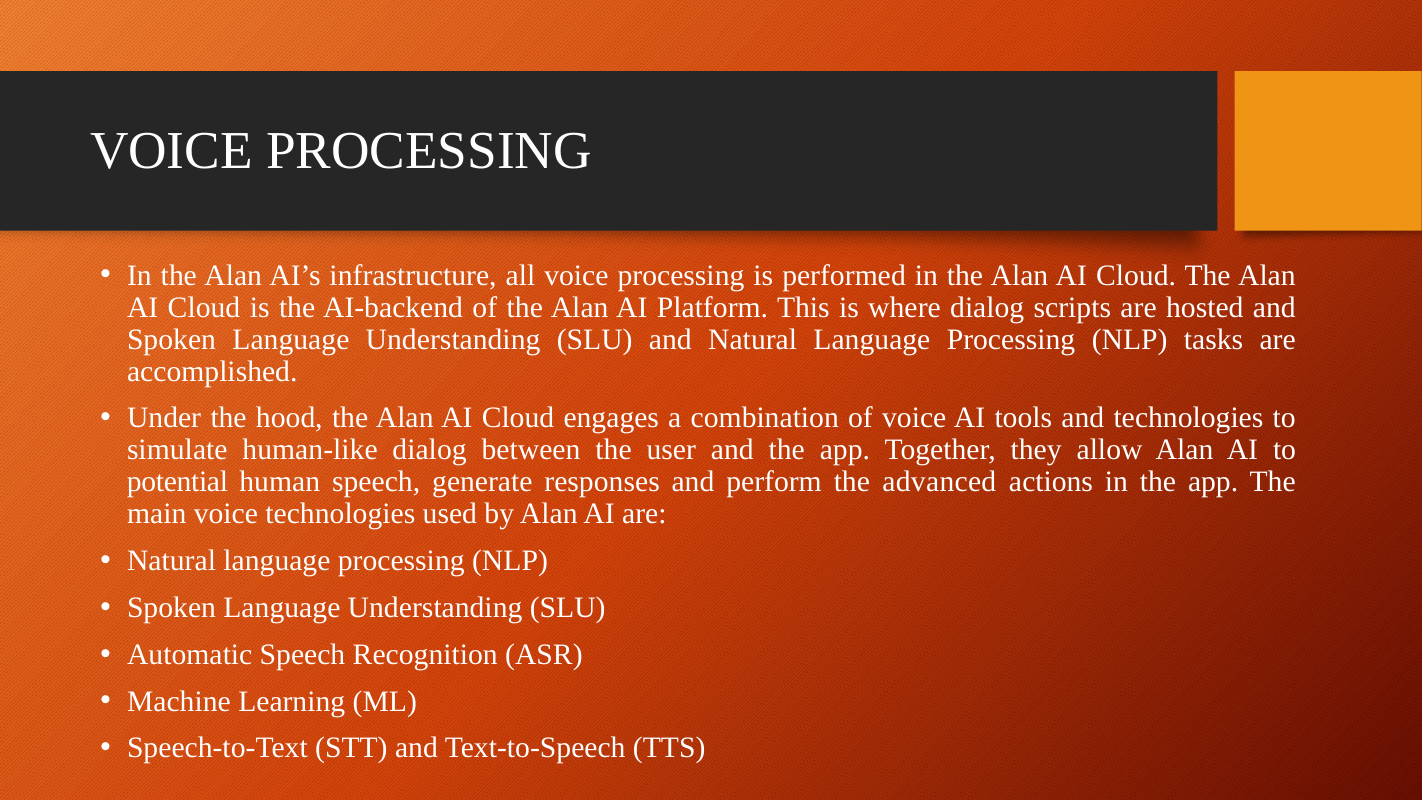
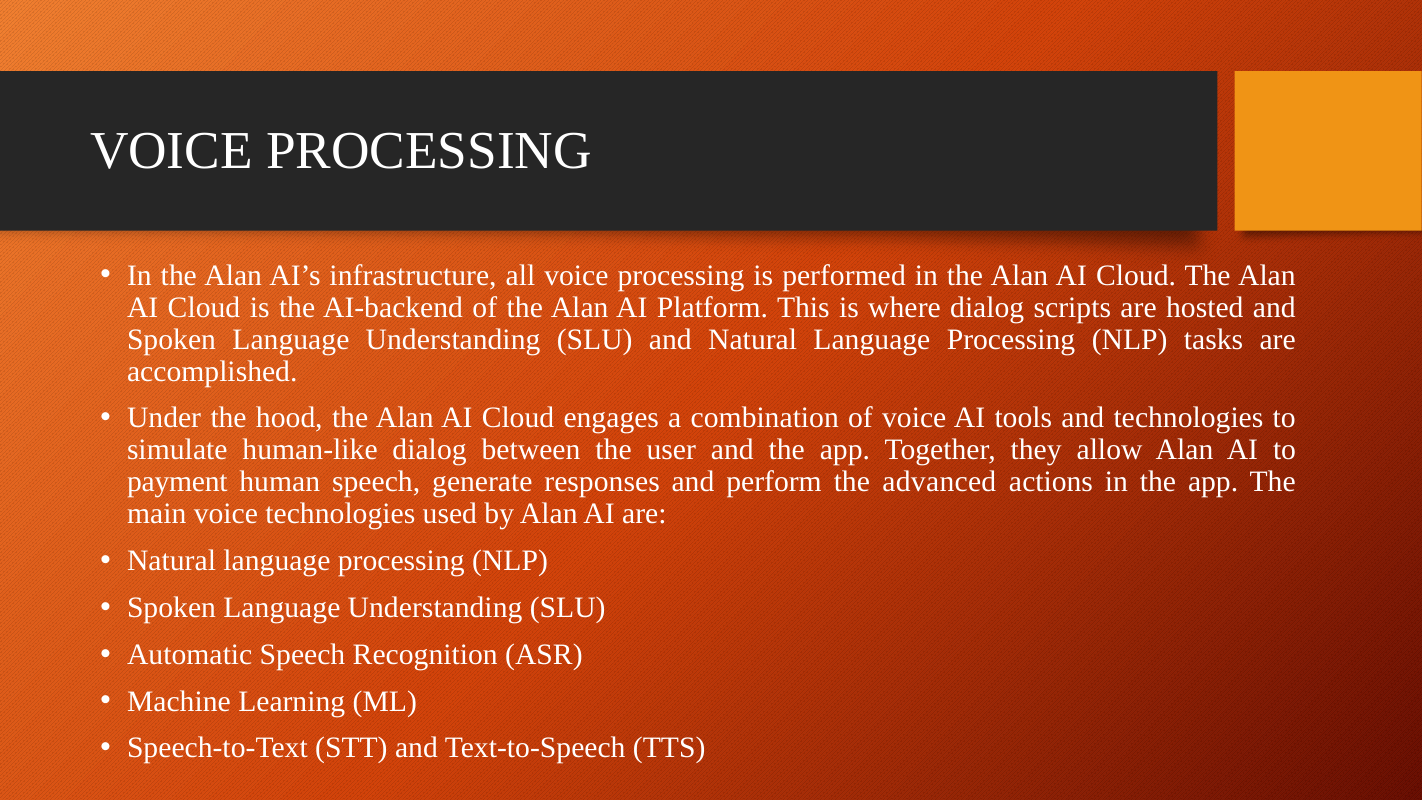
potential: potential -> payment
